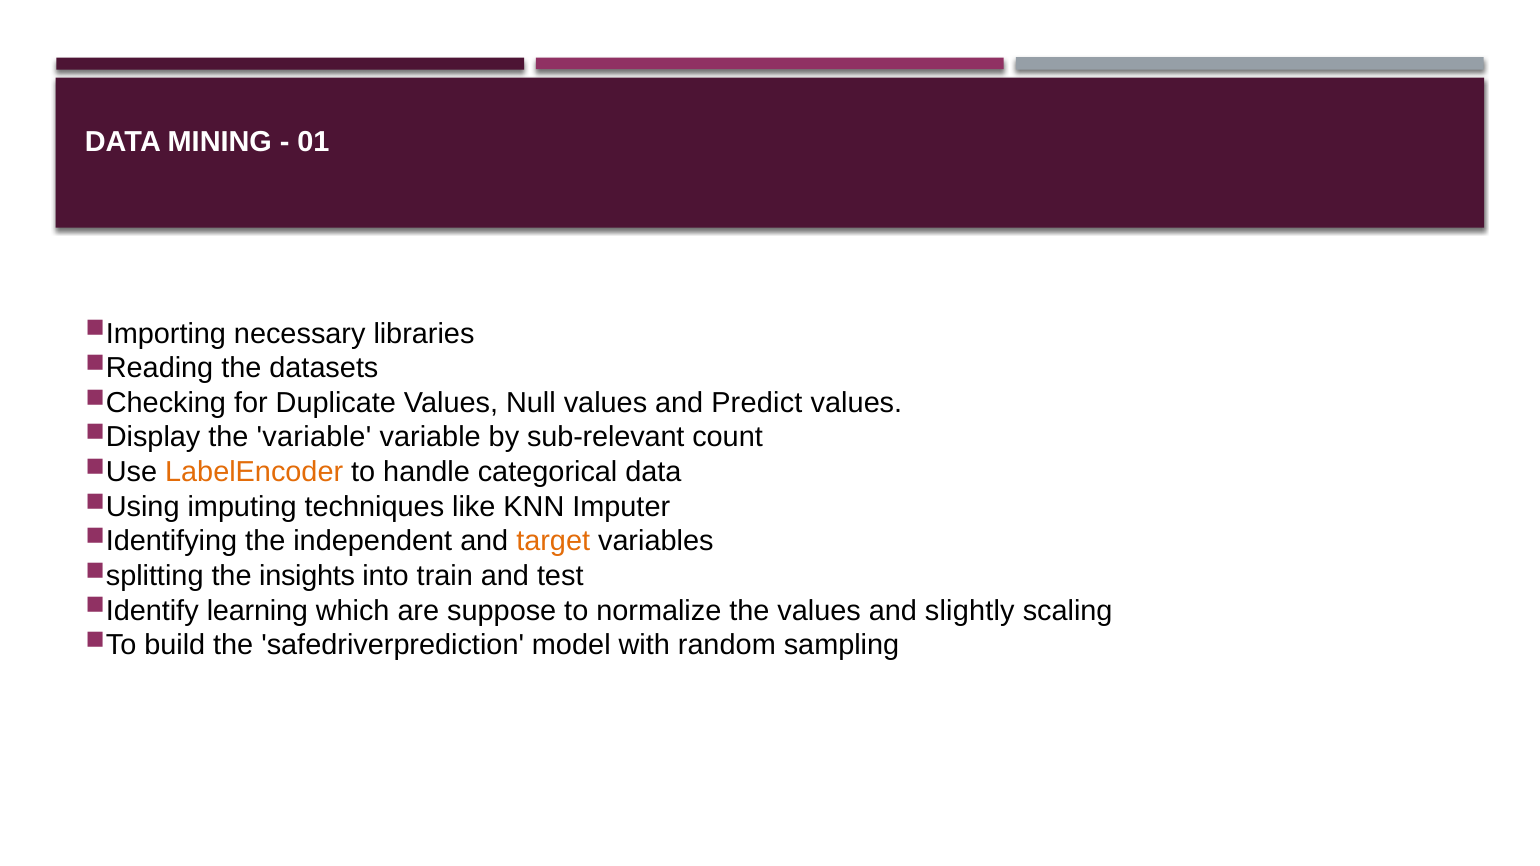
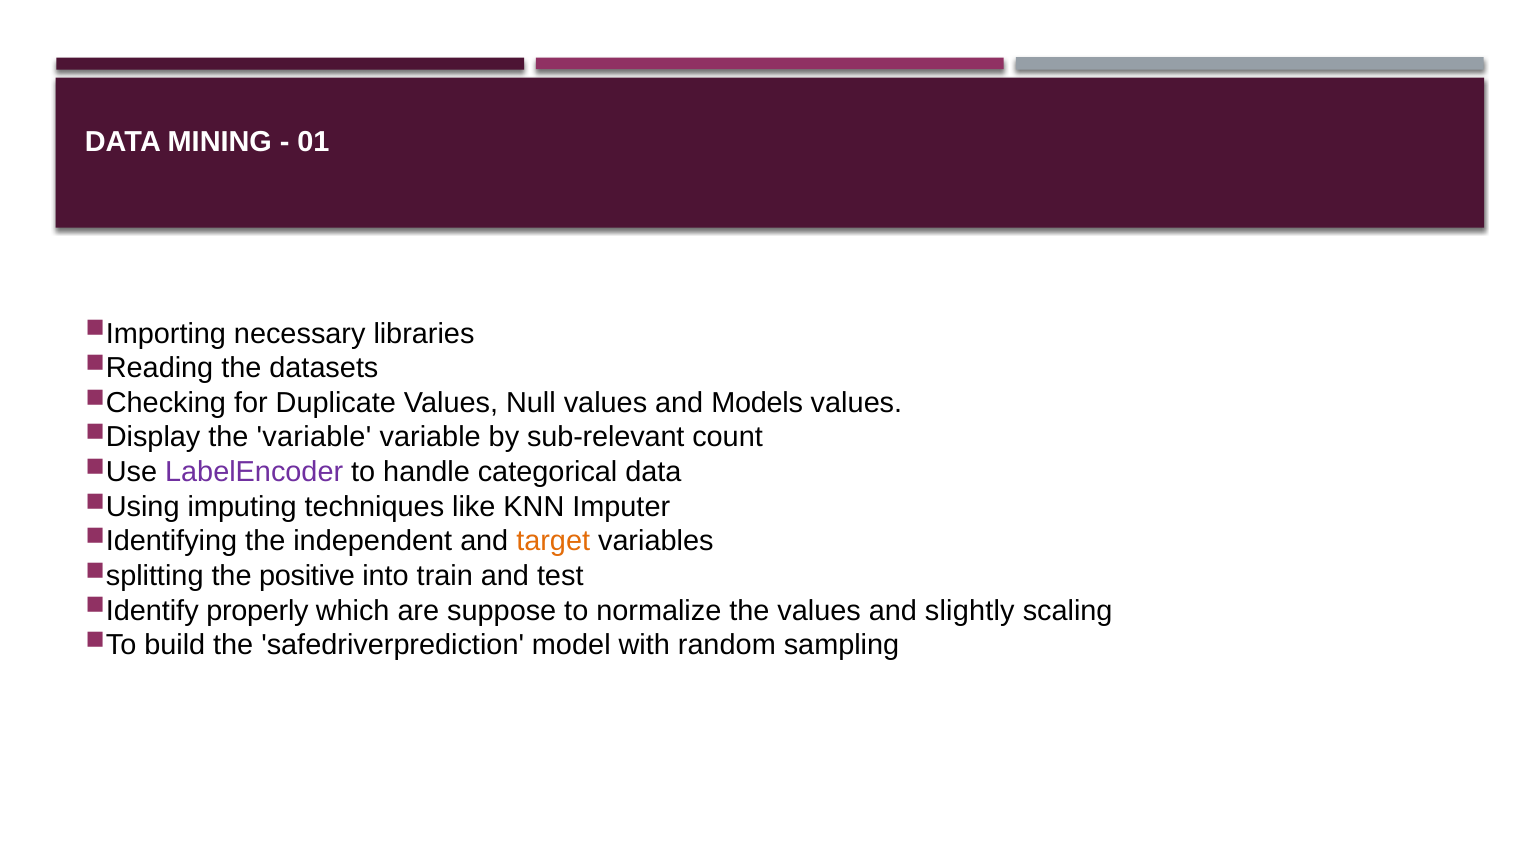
Predict: Predict -> Models
LabelEncoder colour: orange -> purple
insights: insights -> positive
learning: learning -> properly
